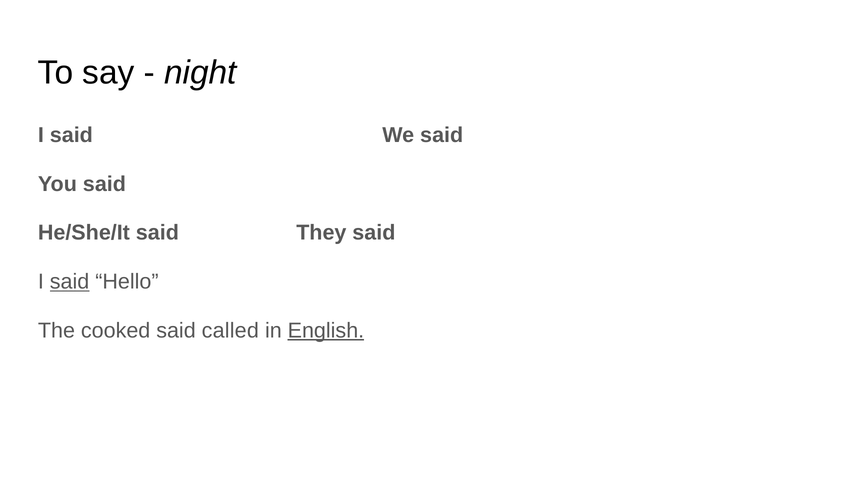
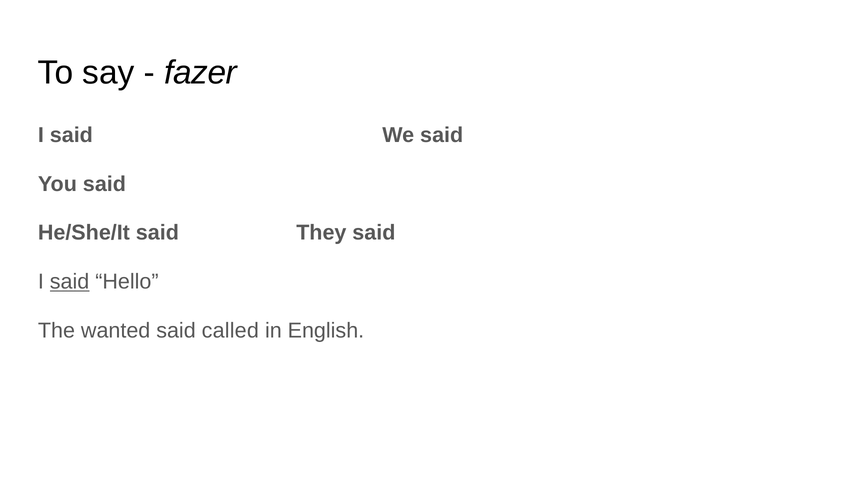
night: night -> fazer
cooked: cooked -> wanted
English underline: present -> none
